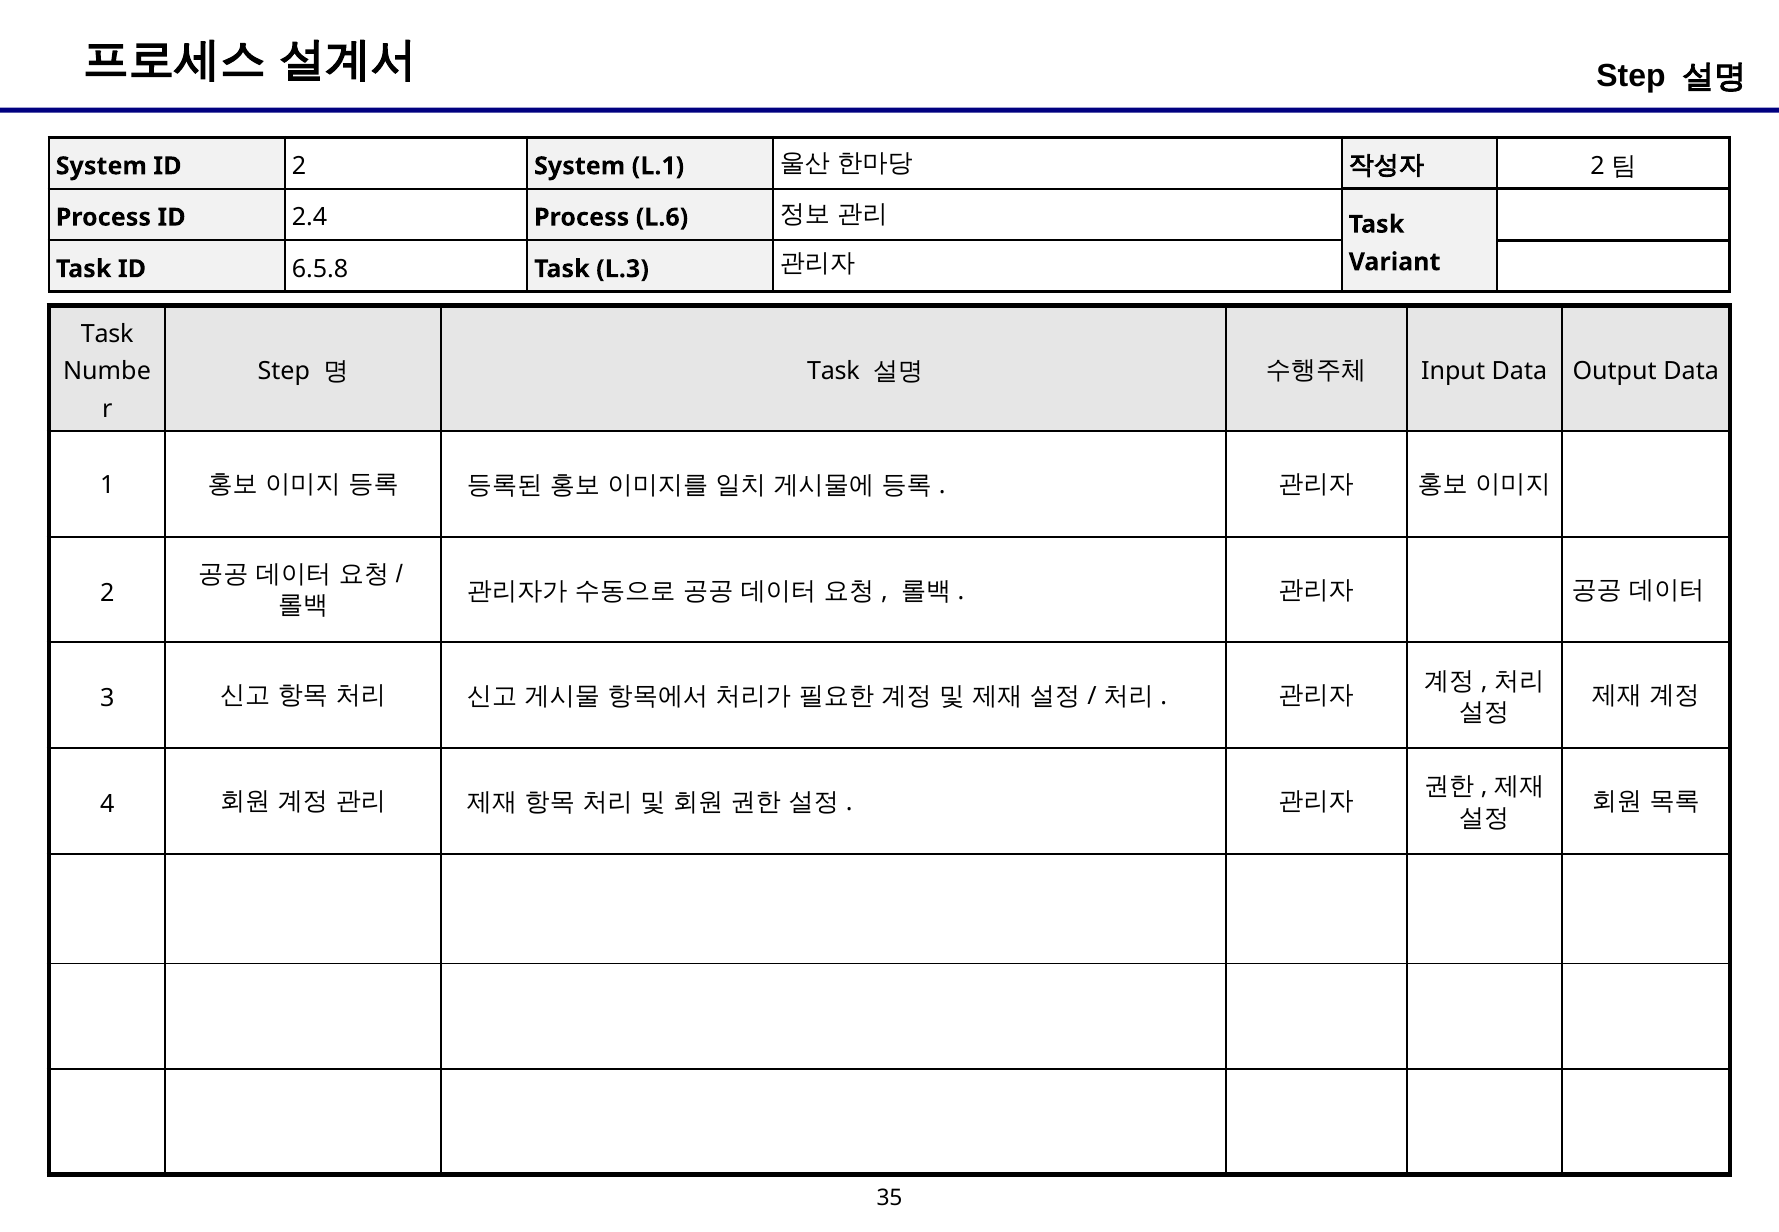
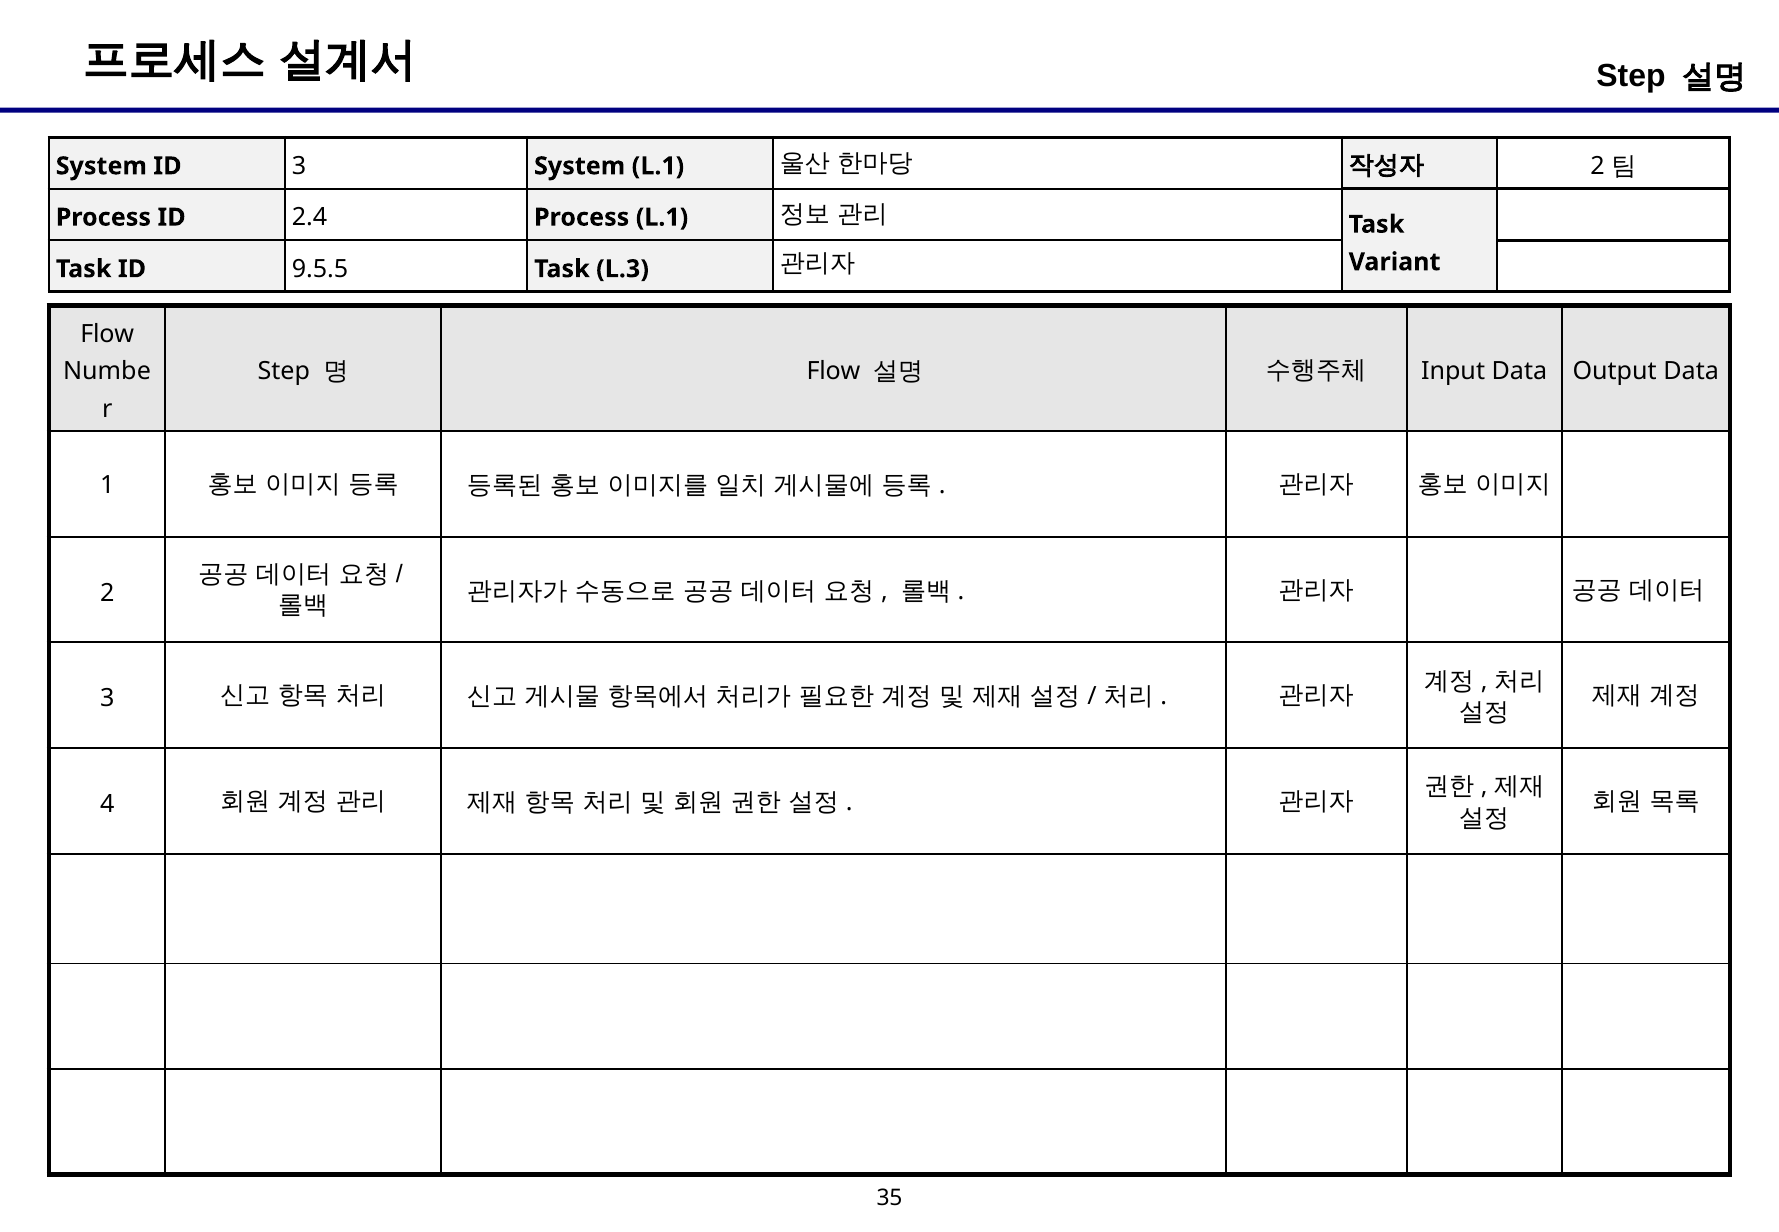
ID 2: 2 -> 3
Process L.6: L.6 -> L.1
6.5.8: 6.5.8 -> 9.5.5
Task at (107, 334): Task -> Flow
Task at (834, 371): Task -> Flow
